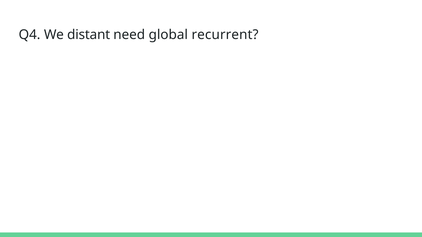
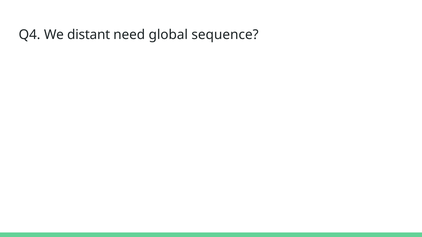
recurrent: recurrent -> sequence
